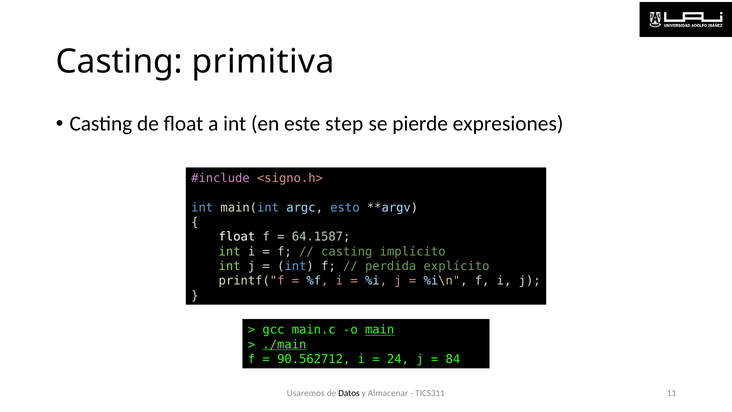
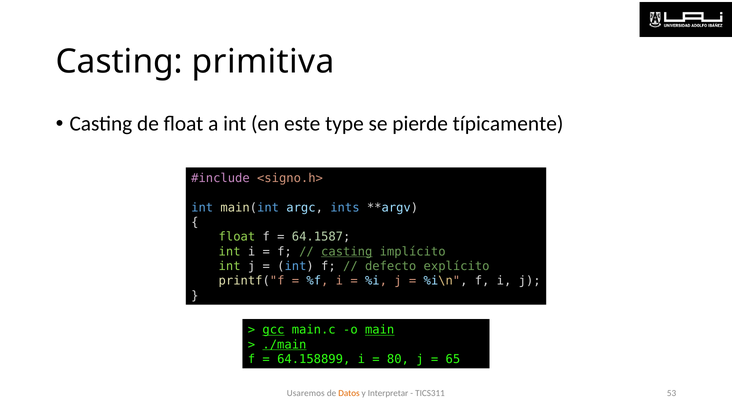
step: step -> type
expresiones: expresiones -> típicamente
esto: esto -> ints
float at (237, 237) colour: white -> light green
casting at (347, 251) underline: none -> present
perdida: perdida -> defecto
gcc underline: none -> present
90.562712: 90.562712 -> 64.158899
24: 24 -> 80
84: 84 -> 65
Datos colour: black -> orange
Almacenar: Almacenar -> Interpretar
11: 11 -> 53
